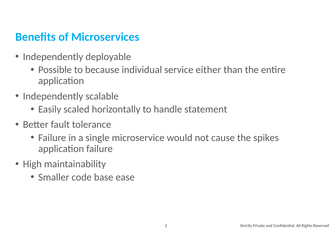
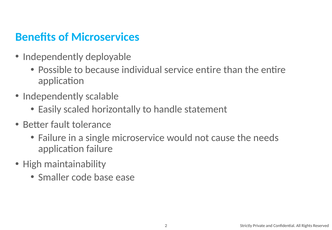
service either: either -> entire
spikes: spikes -> needs
